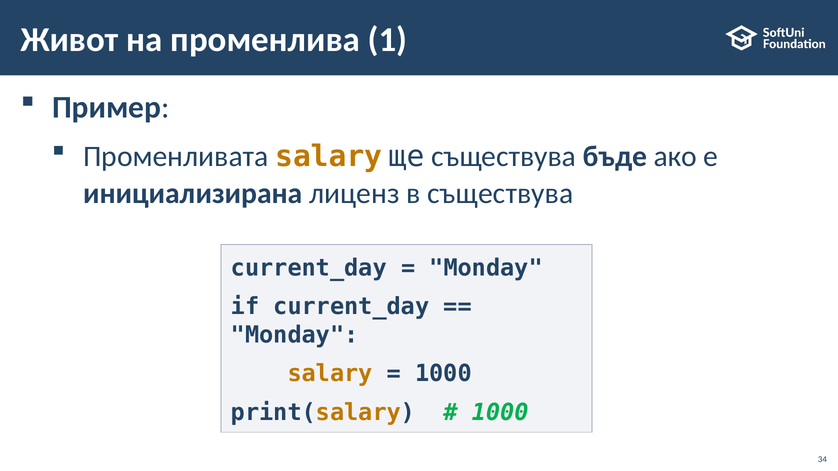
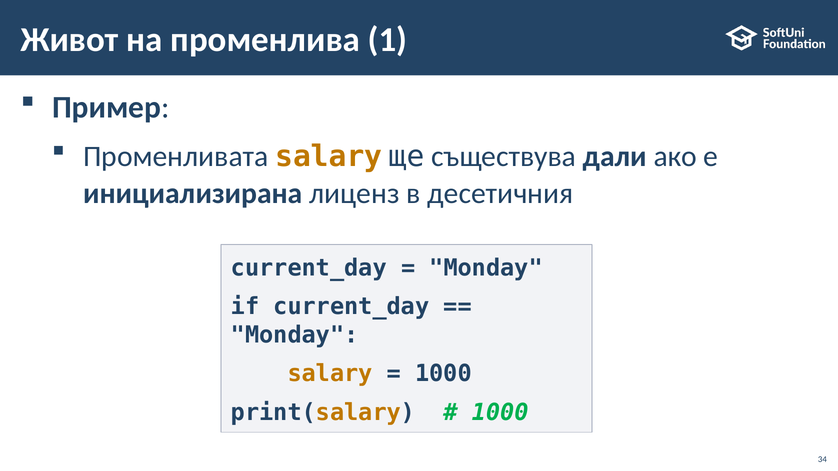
бъде: бъде -> дали
в съществува: съществува -> десетичния
